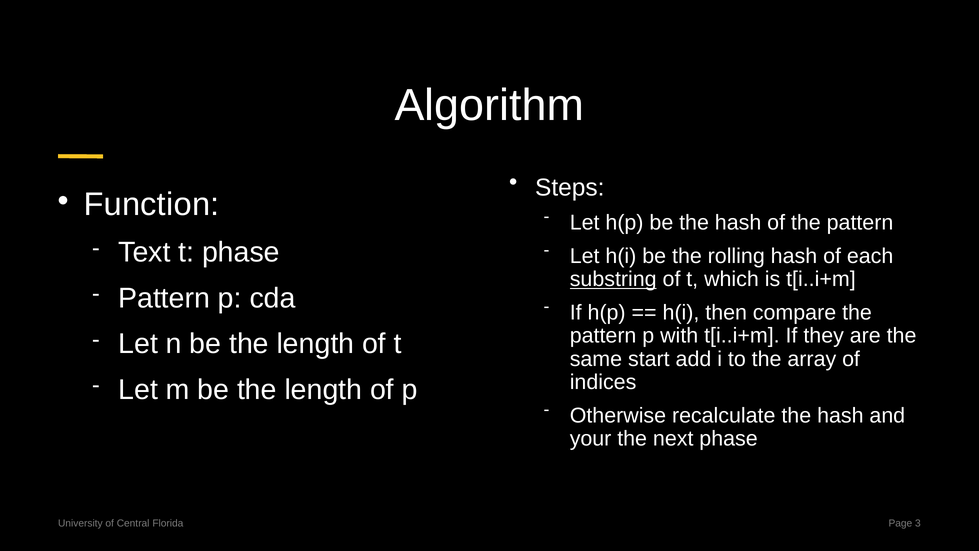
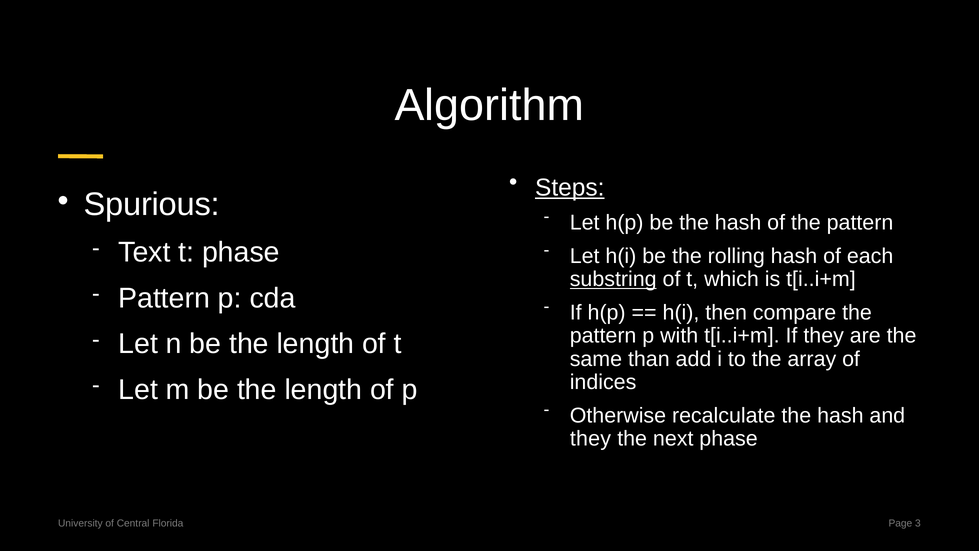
Steps underline: none -> present
Function: Function -> Spurious
start: start -> than
your at (591, 439): your -> they
